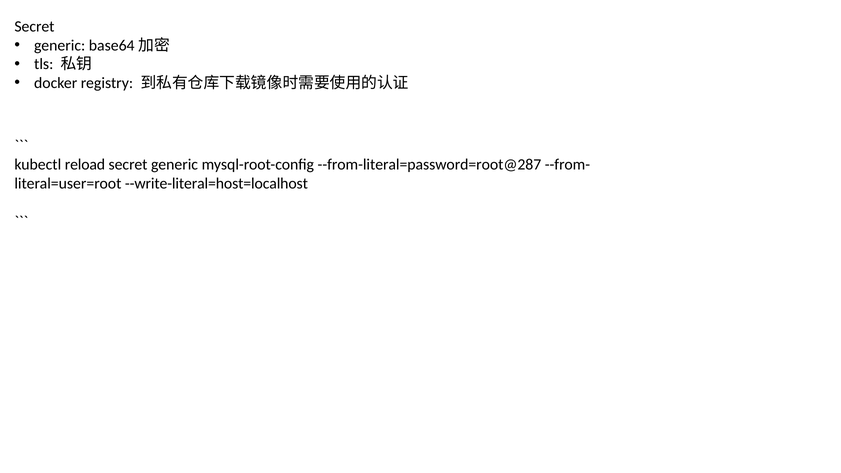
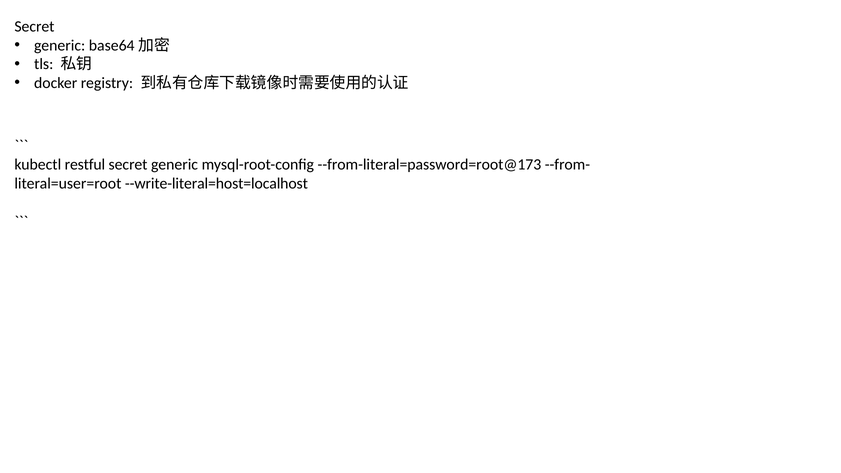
reload: reload -> restful
--from-literal=password=root@287: --from-literal=password=root@287 -> --from-literal=password=root@173
